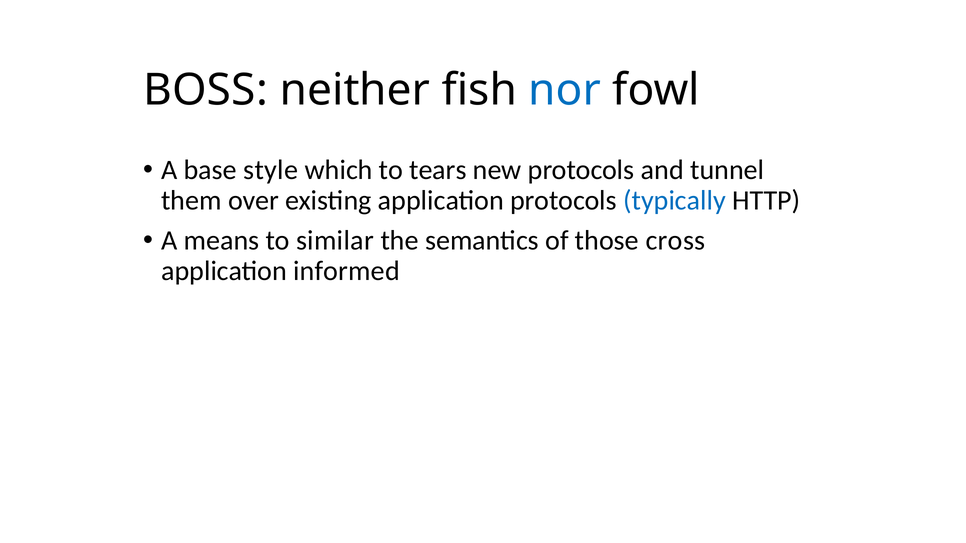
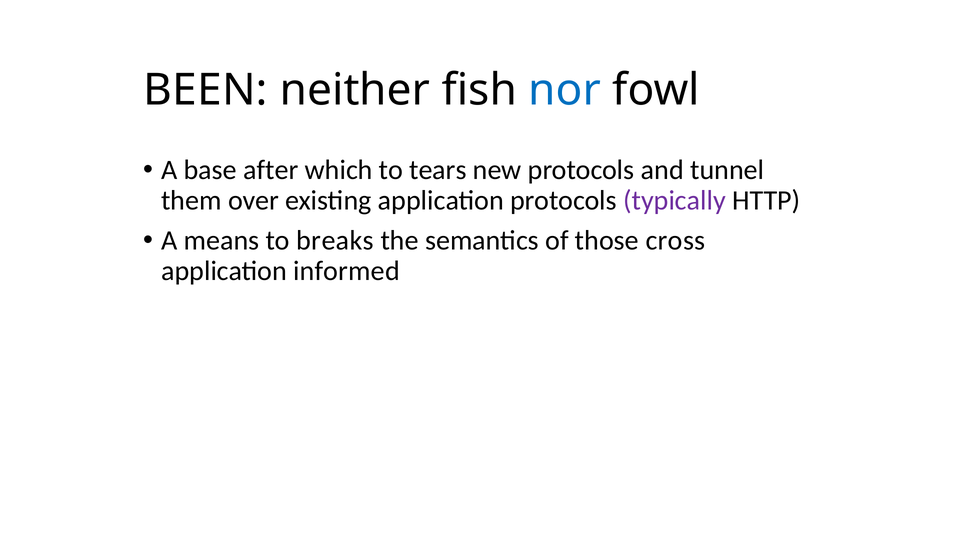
BOSS: BOSS -> BEEN
style: style -> after
typically colour: blue -> purple
similar: similar -> breaks
